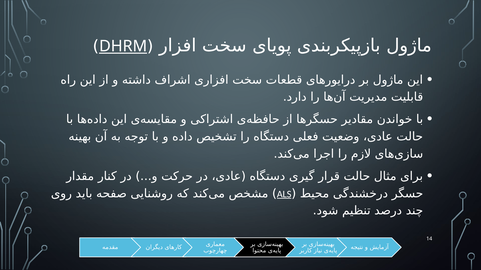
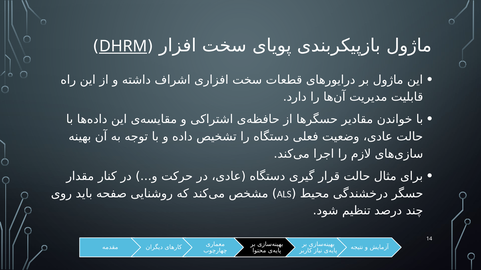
ALS underline: present -> none
